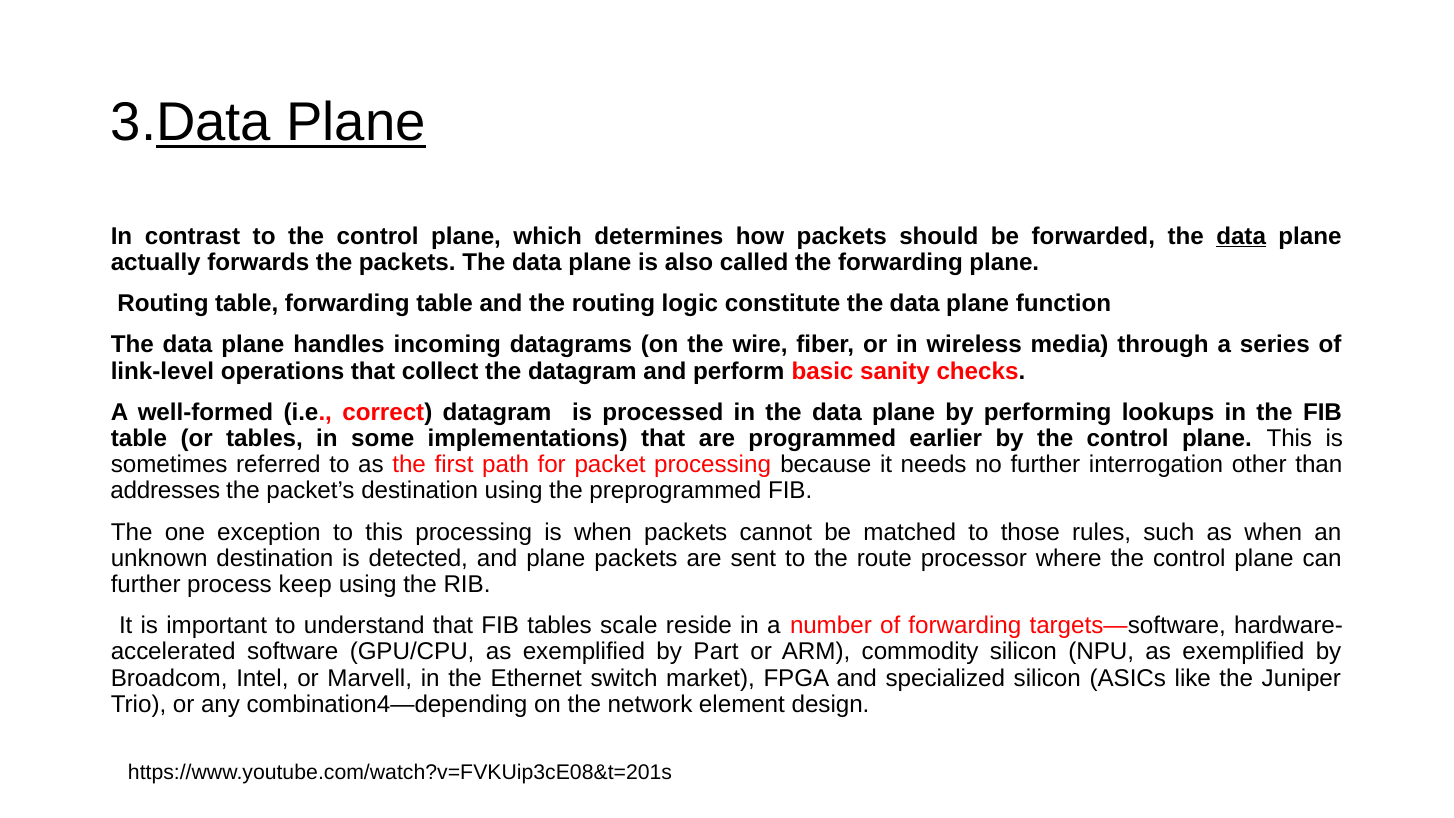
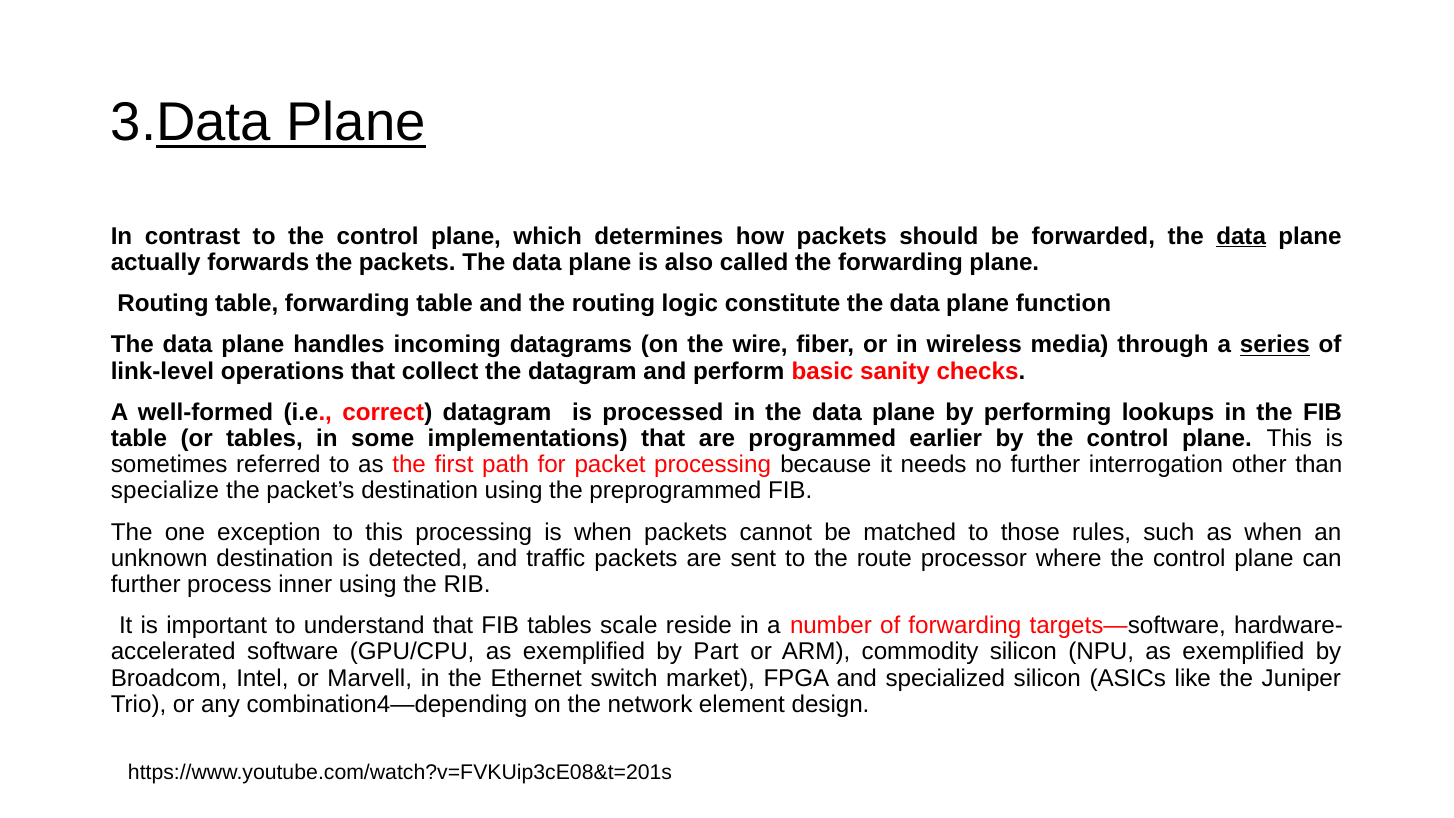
series underline: none -> present
addresses: addresses -> specialize
and plane: plane -> traffic
keep: keep -> inner
